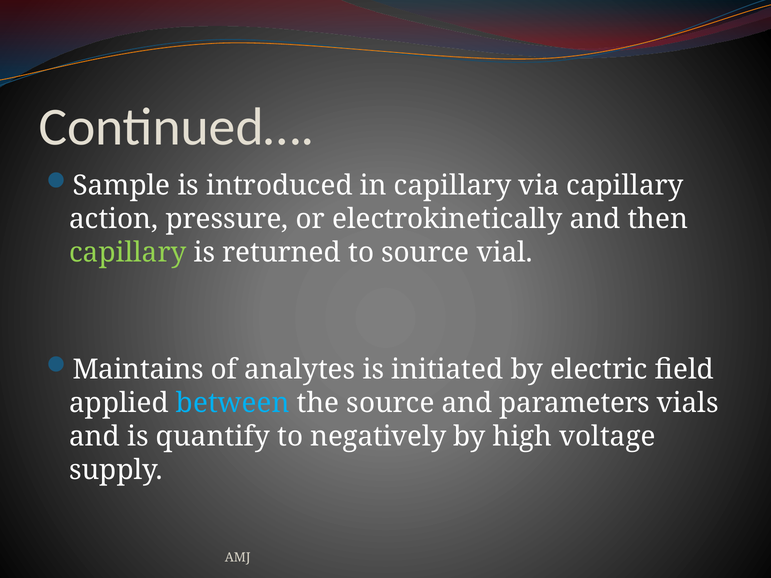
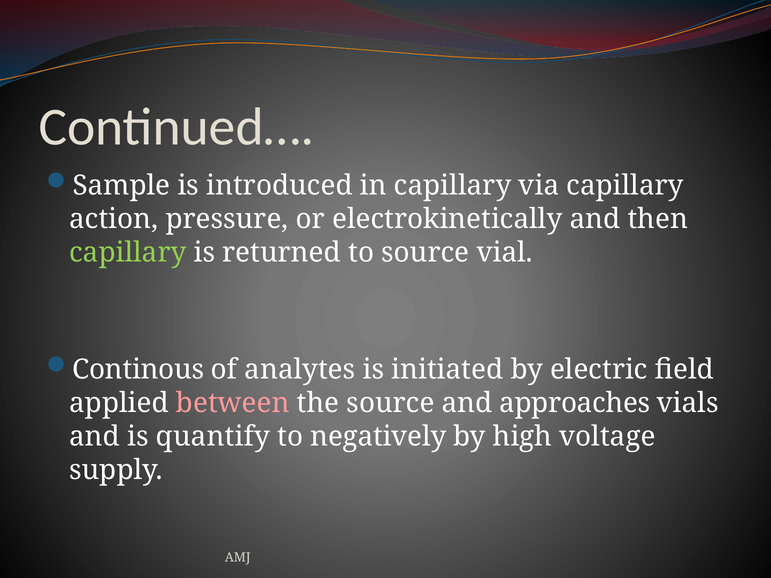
Maintains: Maintains -> Continous
between colour: light blue -> pink
parameters: parameters -> approaches
